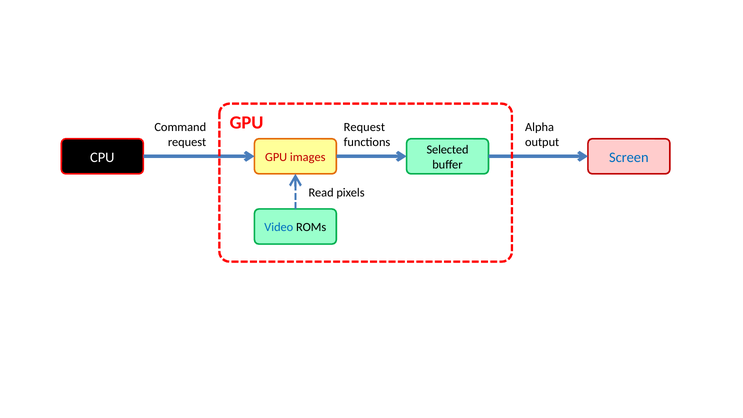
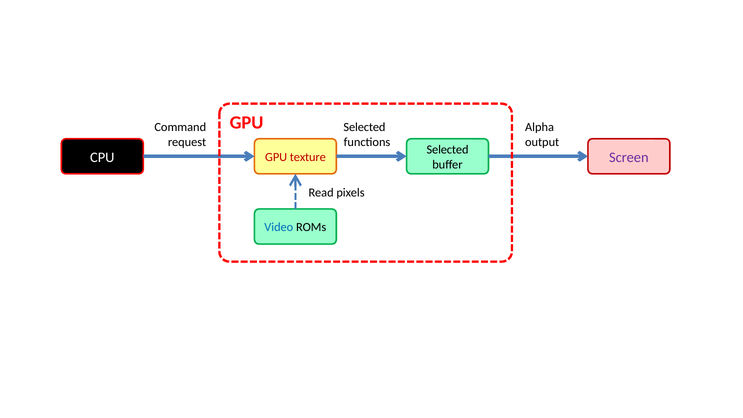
Request at (364, 127): Request -> Selected
images: images -> texture
Screen colour: blue -> purple
